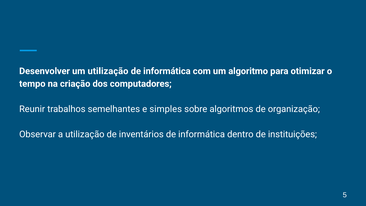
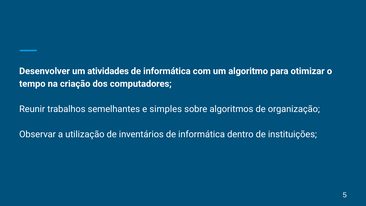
um utilização: utilização -> atividades
